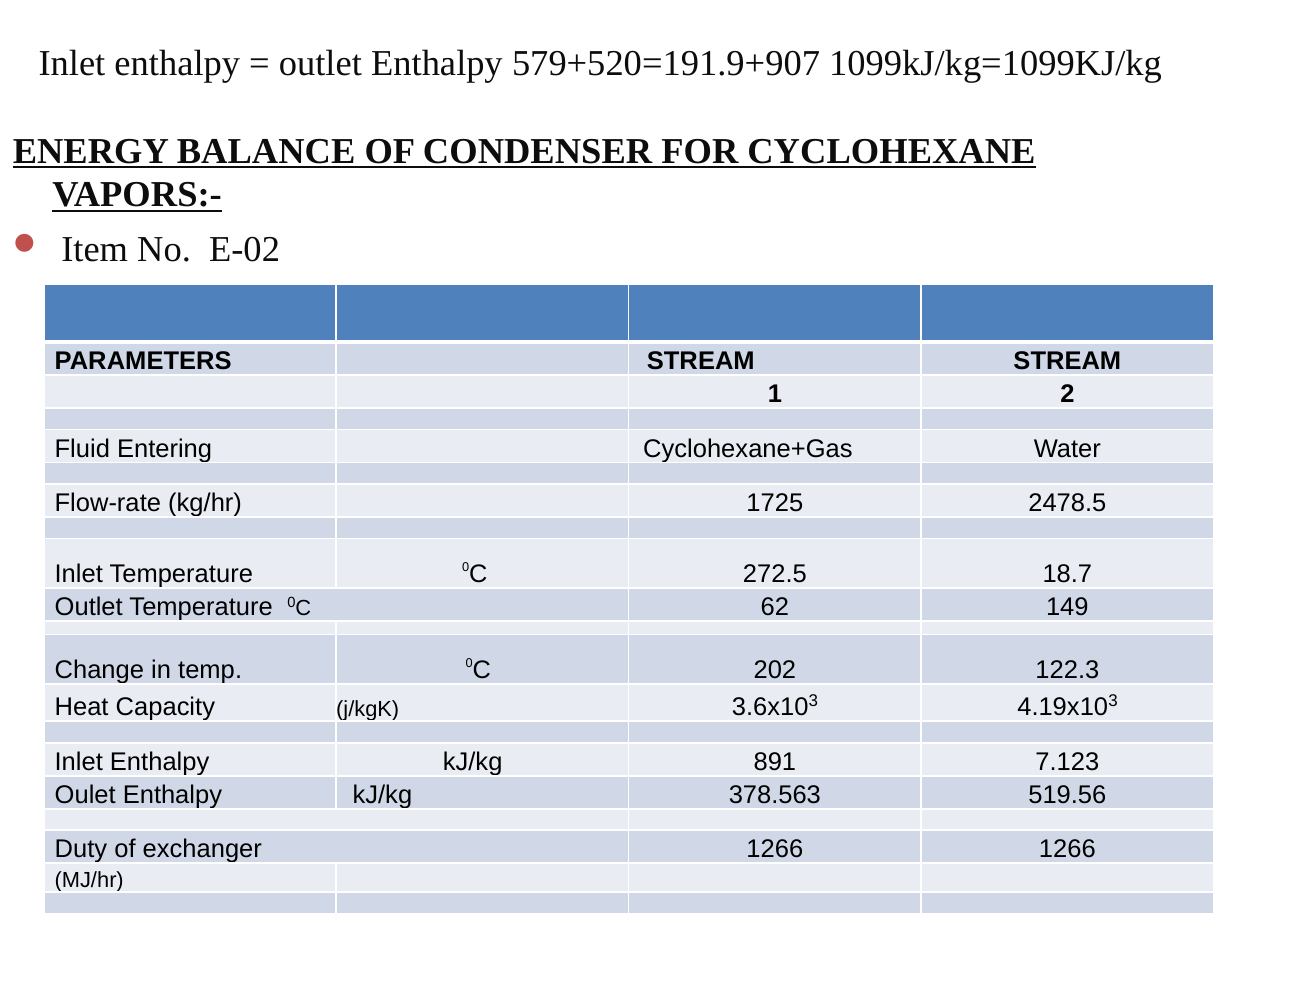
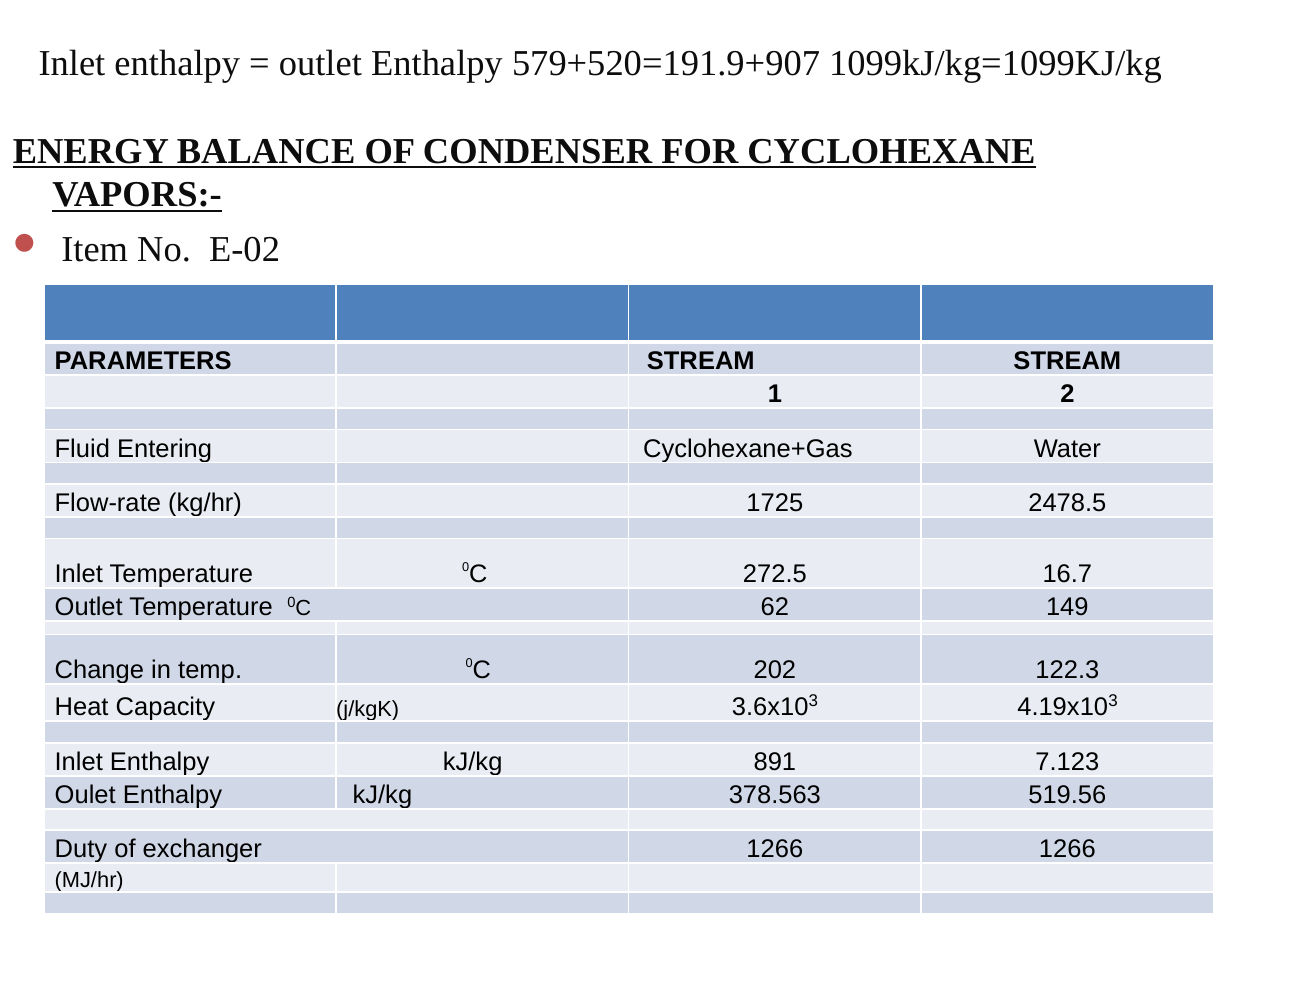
18.7: 18.7 -> 16.7
